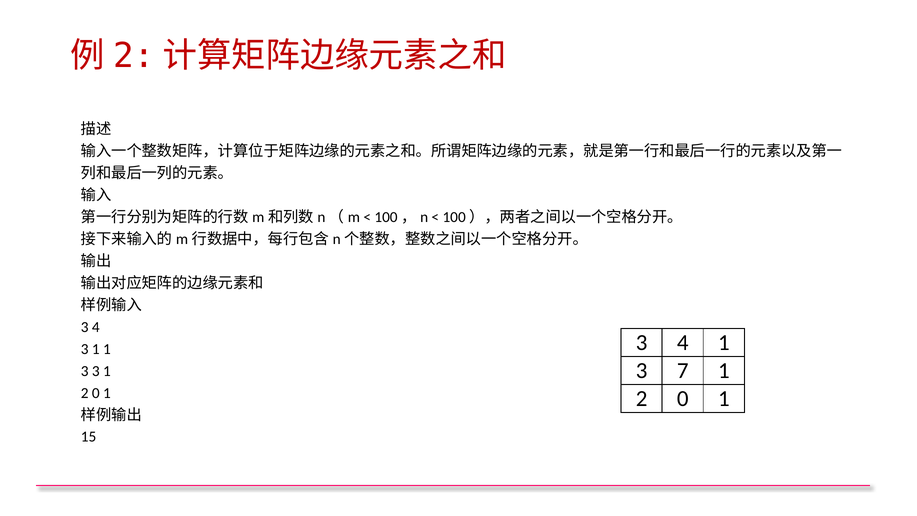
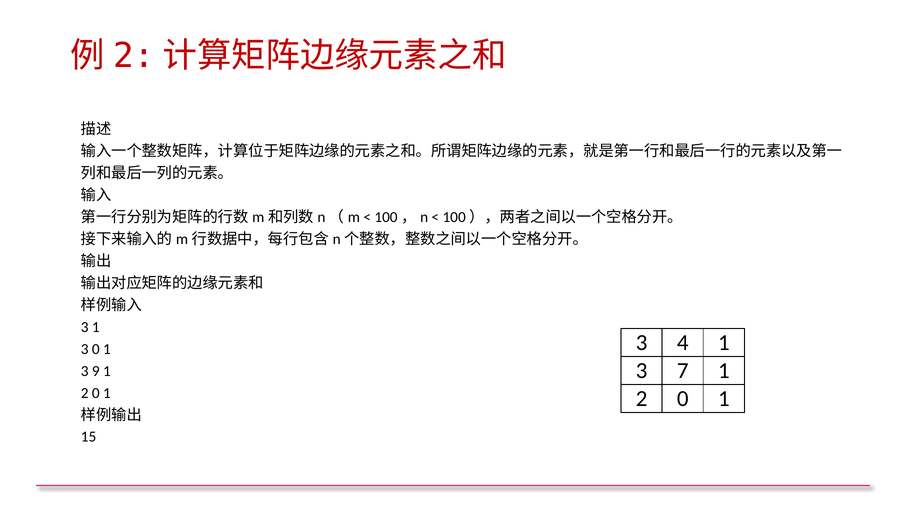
4 at (96, 327): 4 -> 1
1 at (96, 349): 1 -> 0
3 3: 3 -> 9
